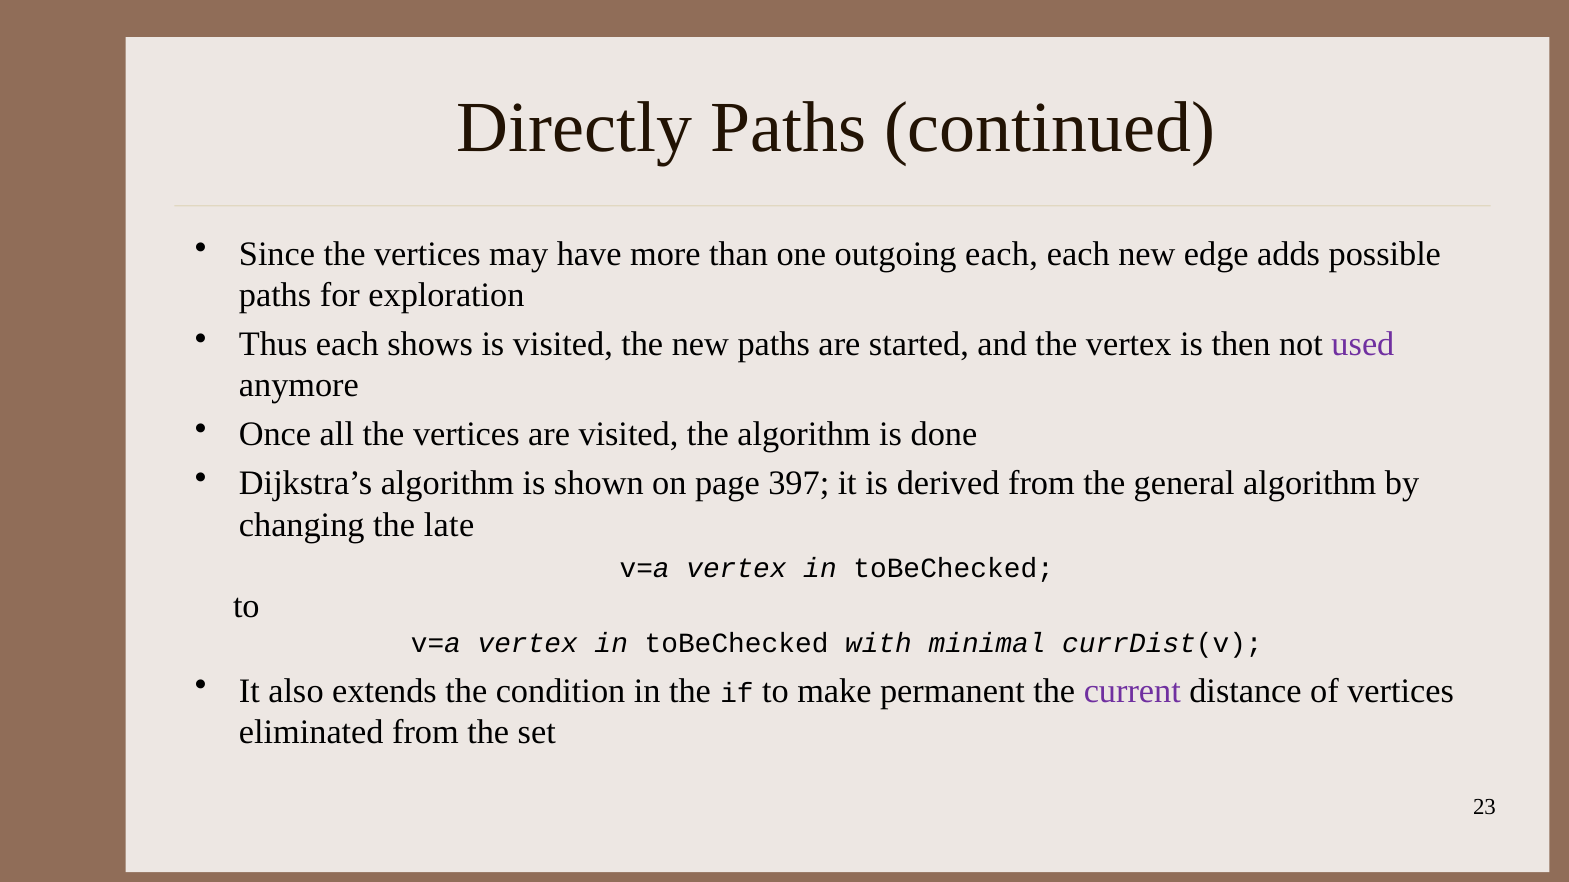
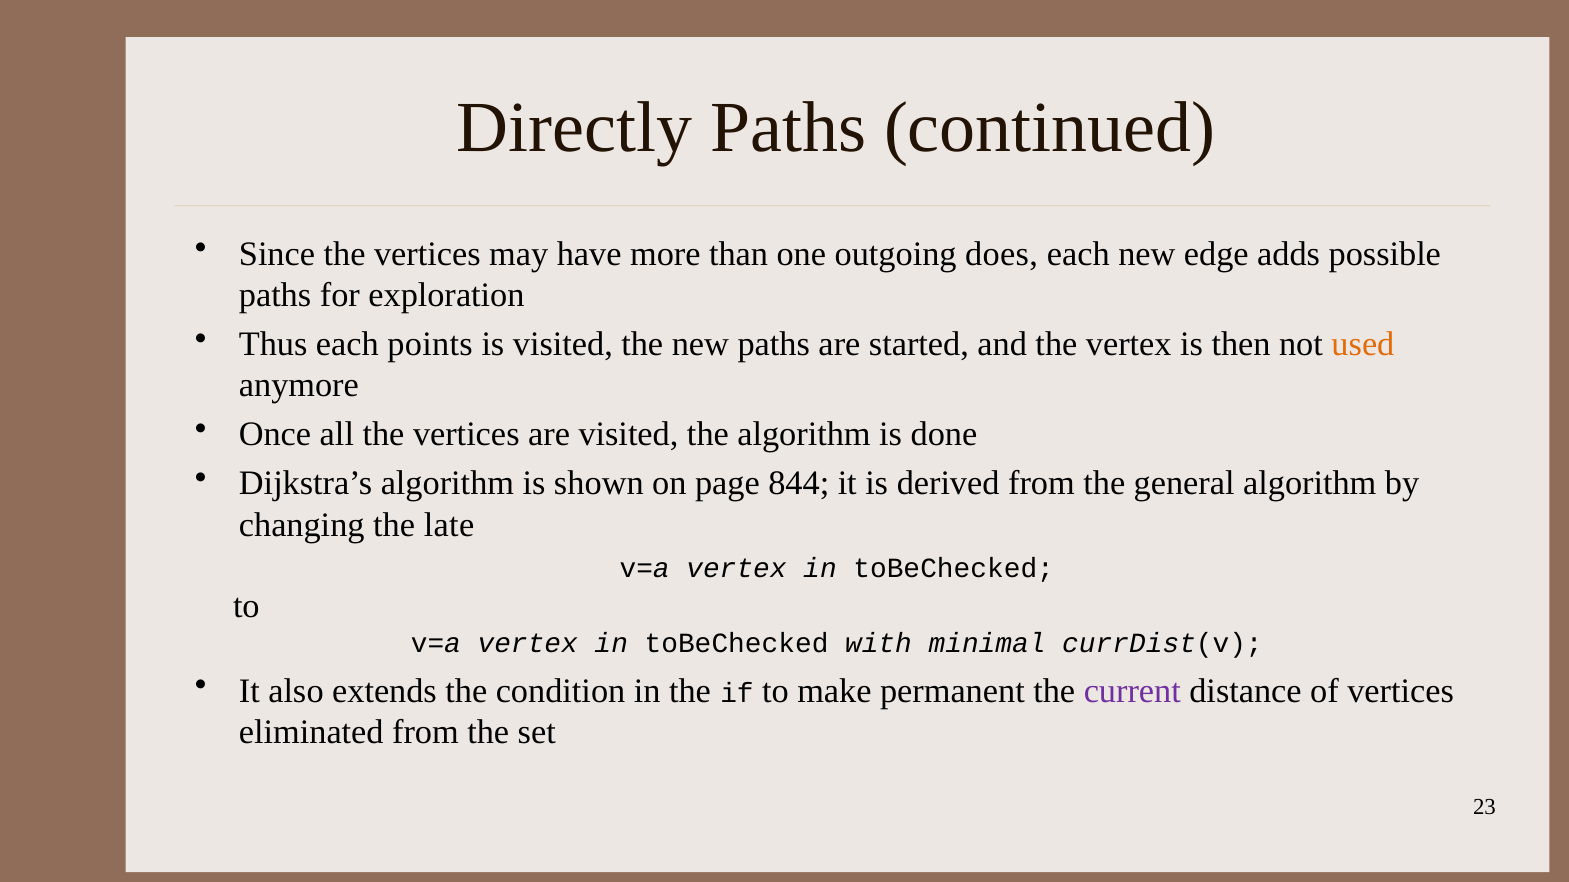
outgoing each: each -> does
shows: shows -> points
used colour: purple -> orange
397: 397 -> 844
